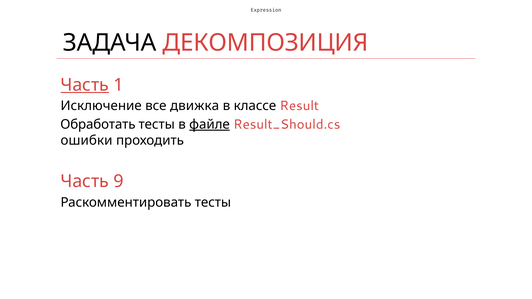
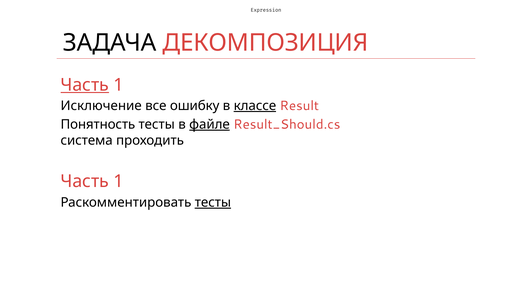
движка: движка -> ошибку
классе underline: none -> present
Обработать: Обработать -> Понятность
ошибки: ошибки -> система
9 at (119, 182): 9 -> 1
тесты at (213, 203) underline: none -> present
